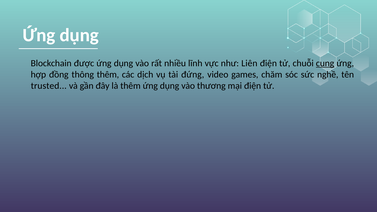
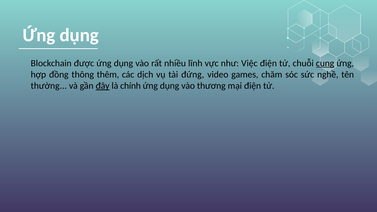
Liên: Liên -> Việc
trusted: trusted -> thường
đây underline: none -> present
là thêm: thêm -> chính
